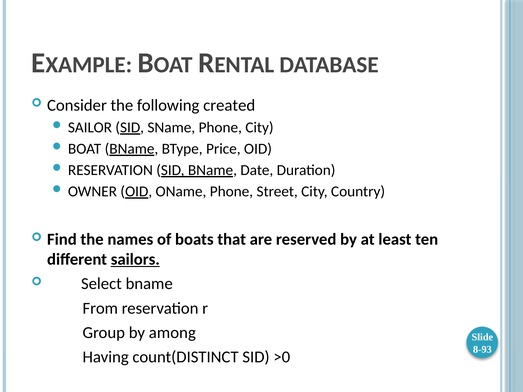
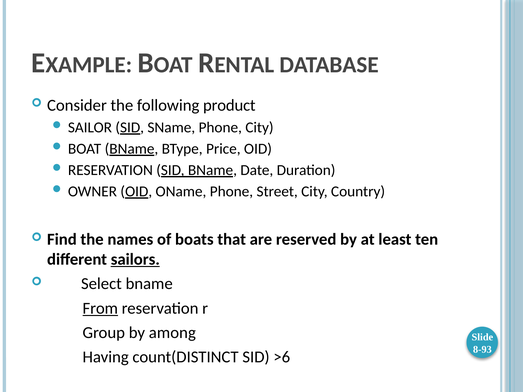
created: created -> product
From underline: none -> present
>0: >0 -> >6
